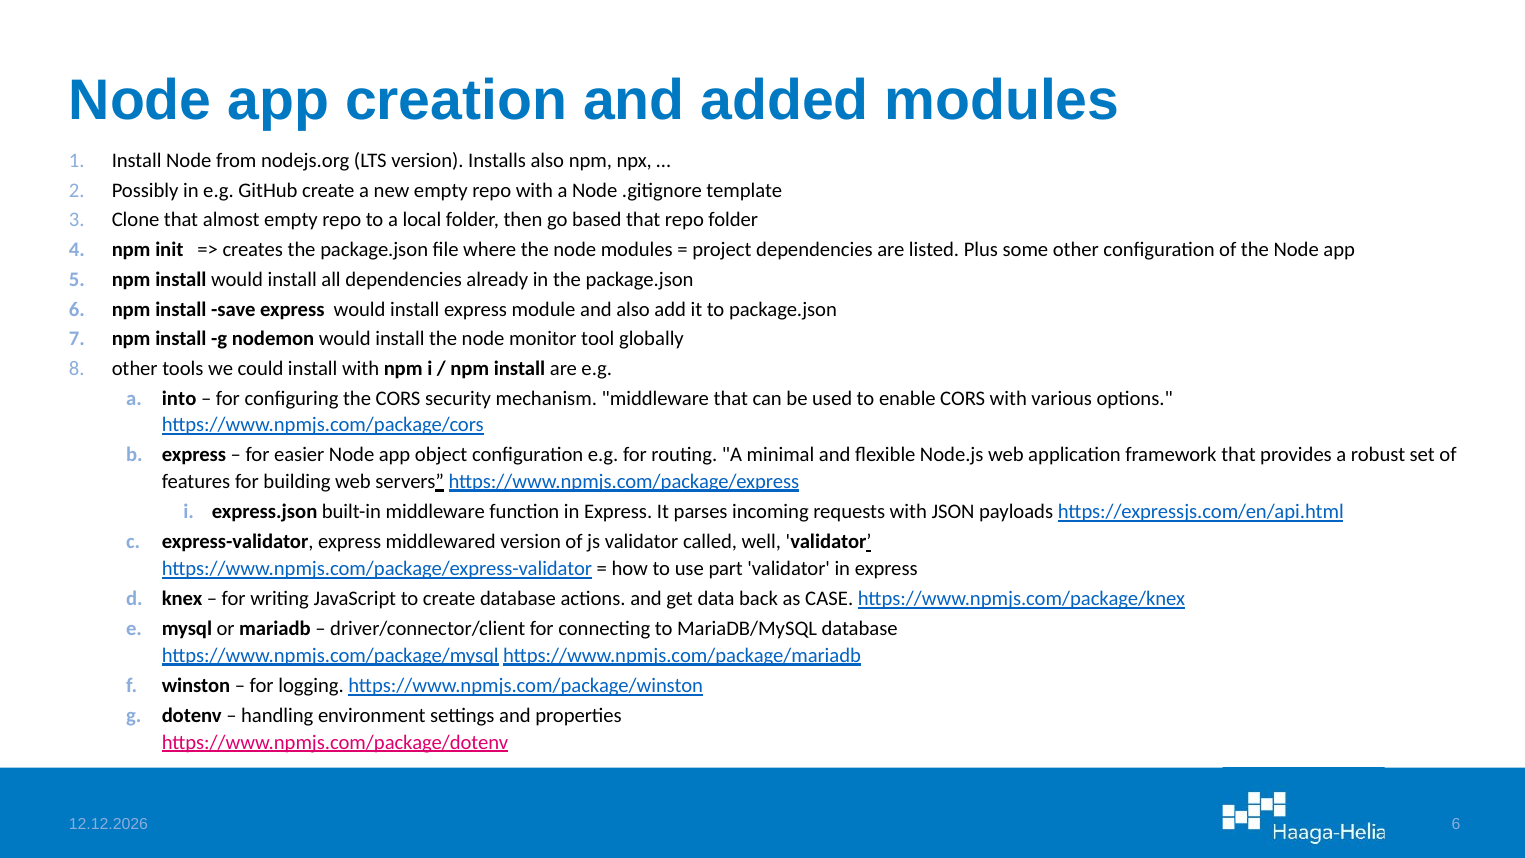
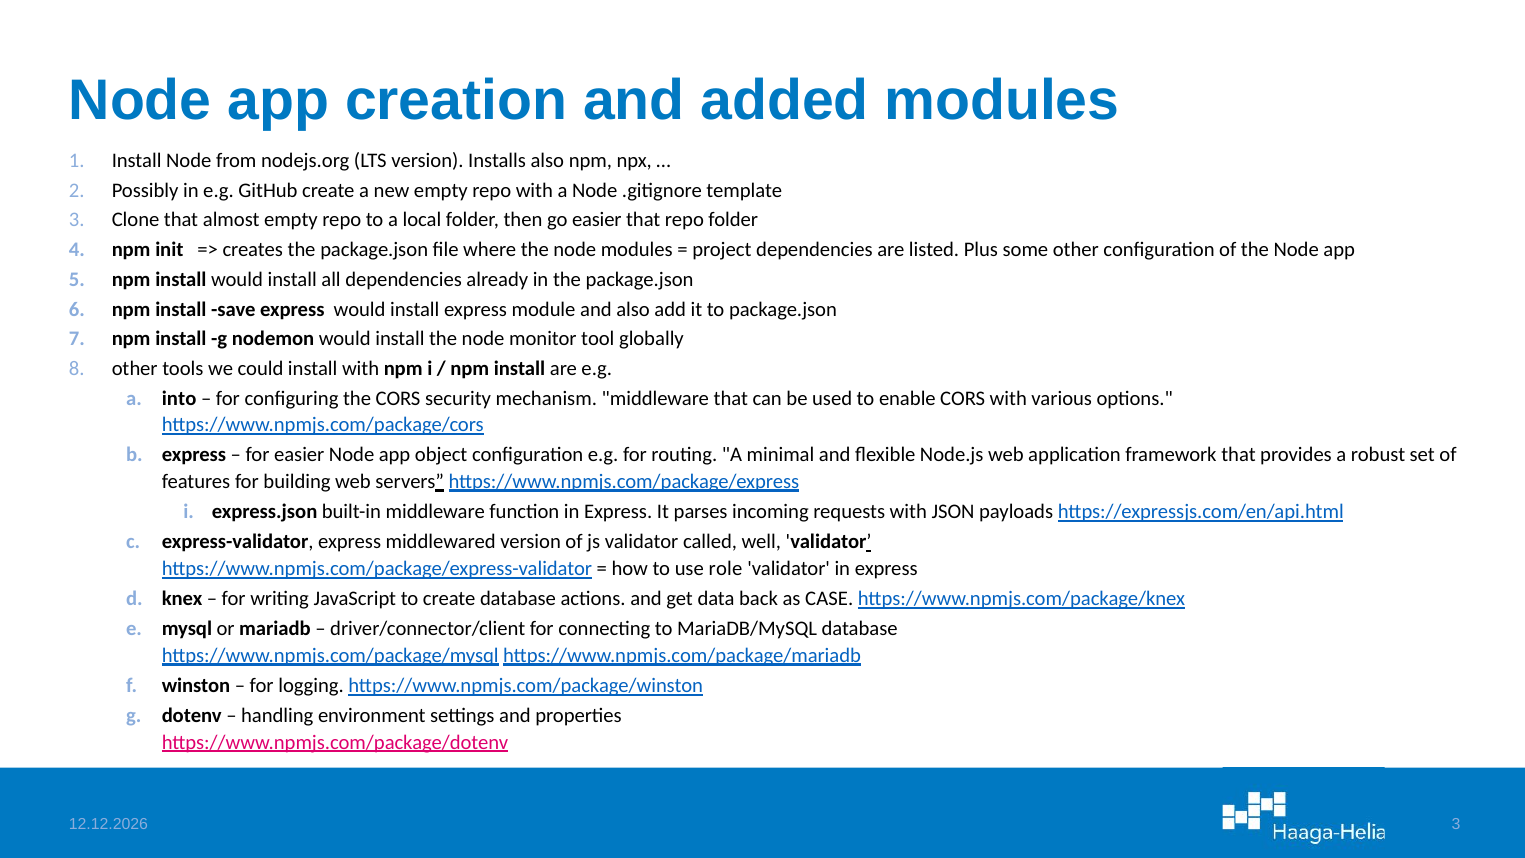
go based: based -> easier
part: part -> role
6 at (1456, 824): 6 -> 3
